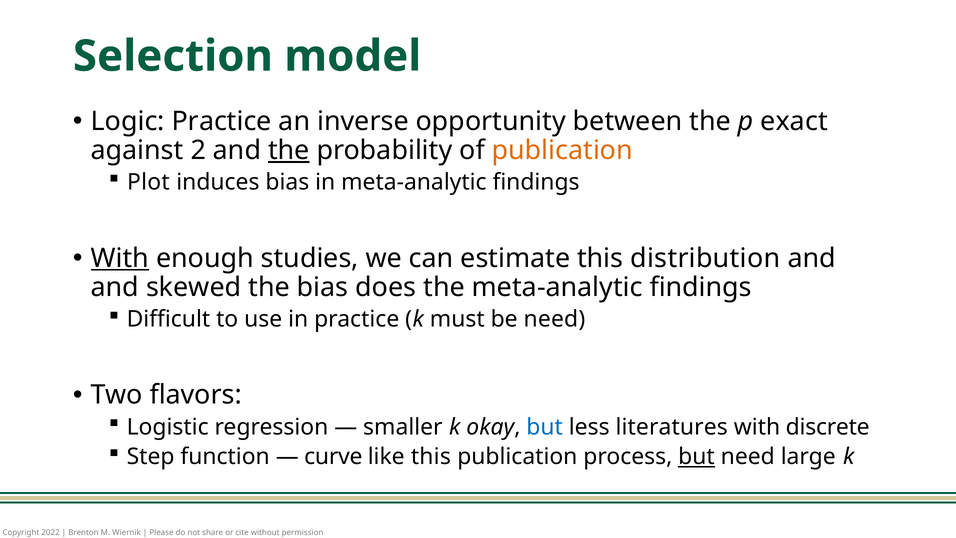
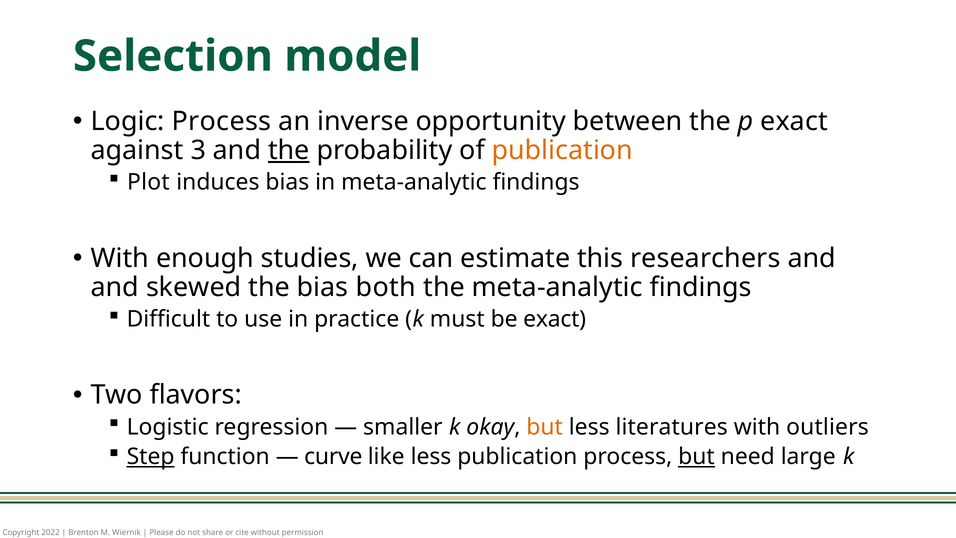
Logic Practice: Practice -> Process
2: 2 -> 3
With at (120, 258) underline: present -> none
distribution: distribution -> researchers
does: does -> both
be need: need -> exact
but at (545, 427) colour: blue -> orange
discrete: discrete -> outliers
Step underline: none -> present
like this: this -> less
